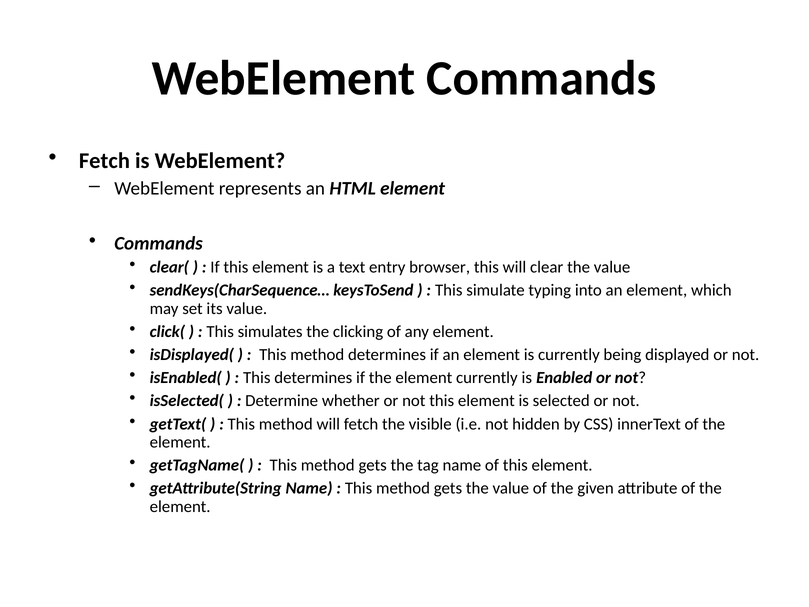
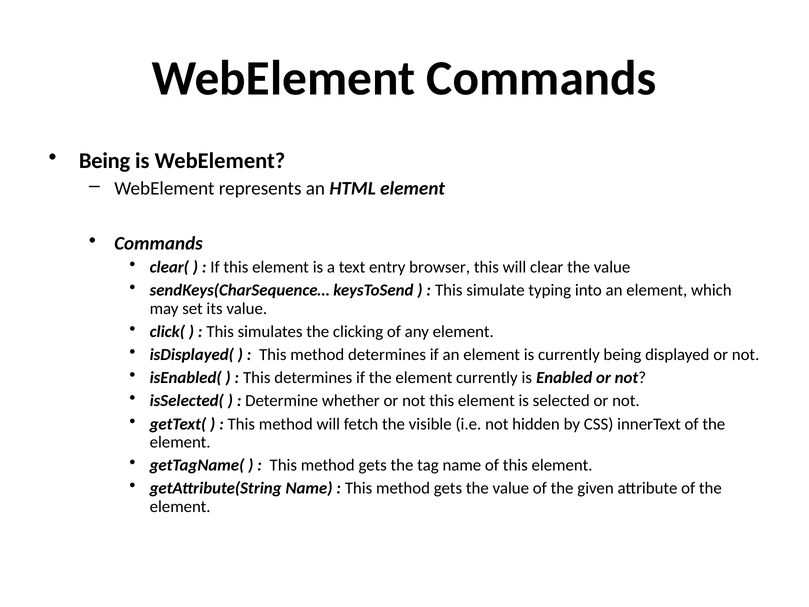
Fetch at (104, 161): Fetch -> Being
